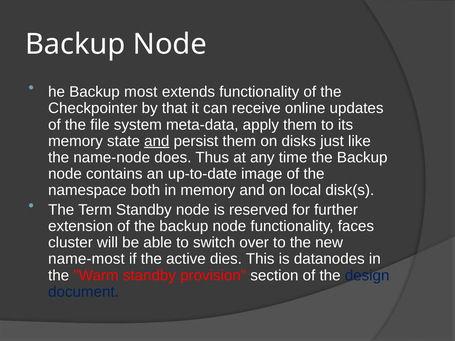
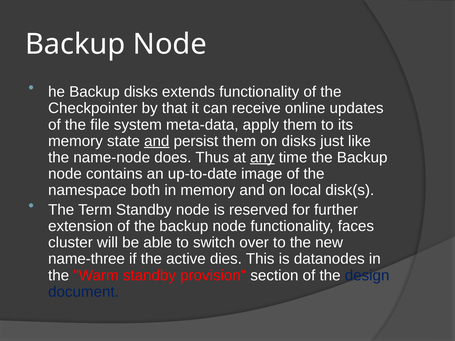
Backup most: most -> disks
any underline: none -> present
name-most: name-most -> name-three
